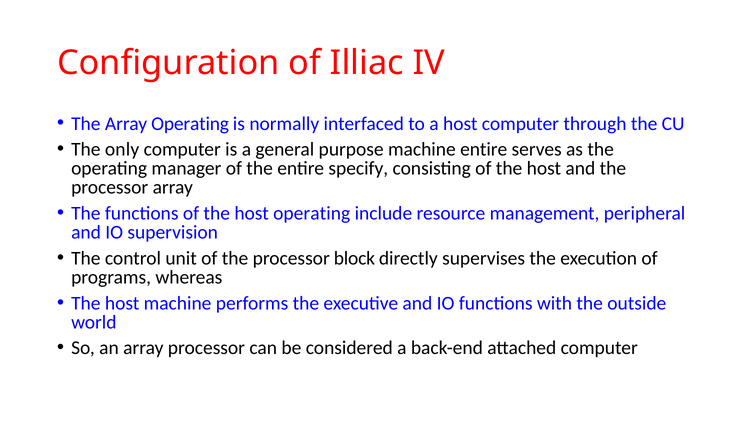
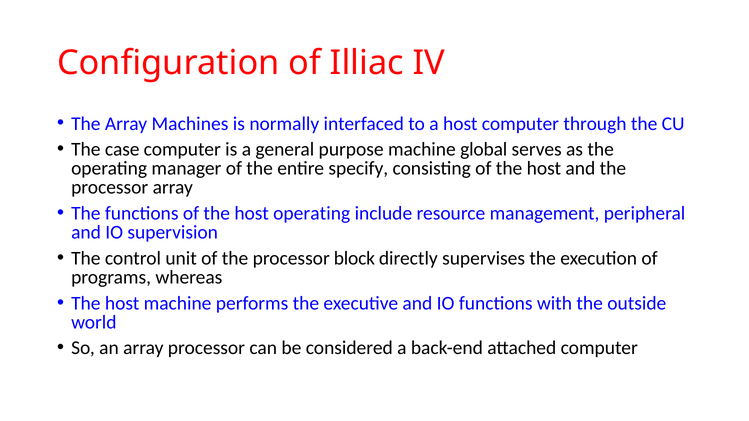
Array Operating: Operating -> Machines
only: only -> case
machine entire: entire -> global
